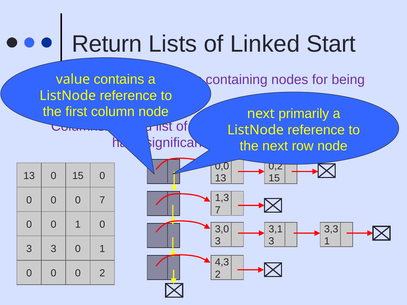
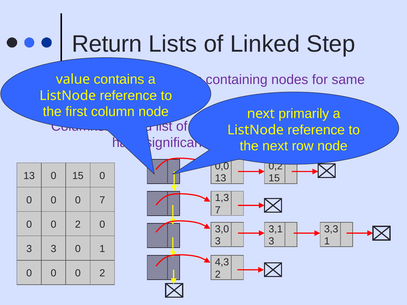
Start: Start -> Step
being: being -> same
1 at (78, 225): 1 -> 2
